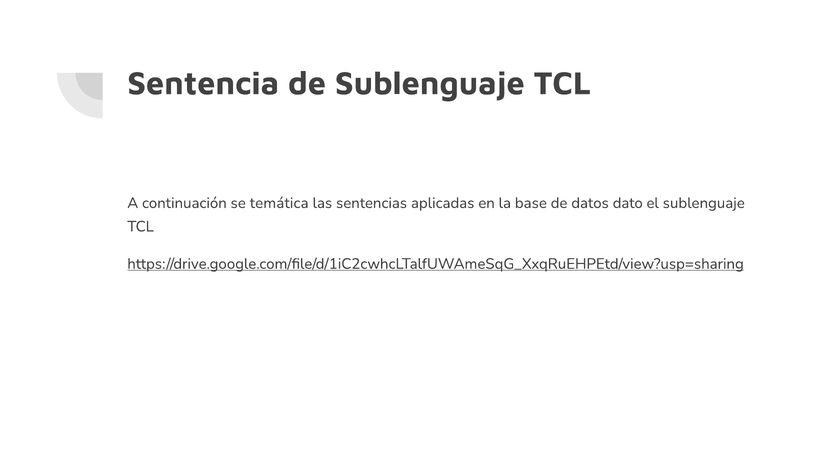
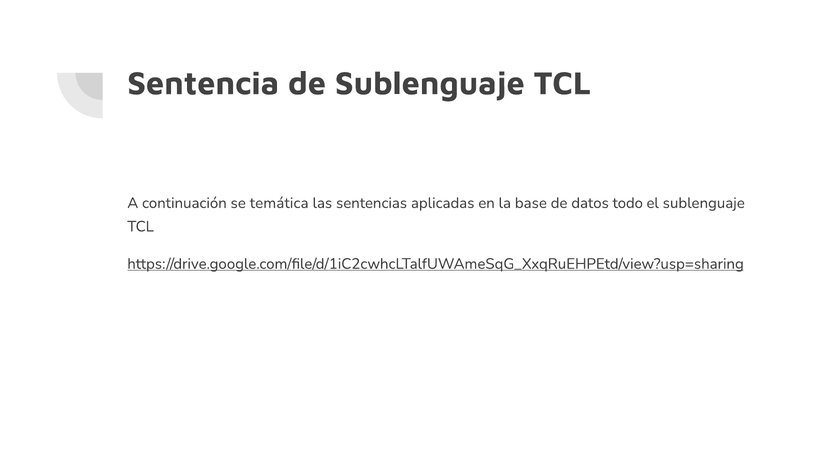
dato: dato -> todo
